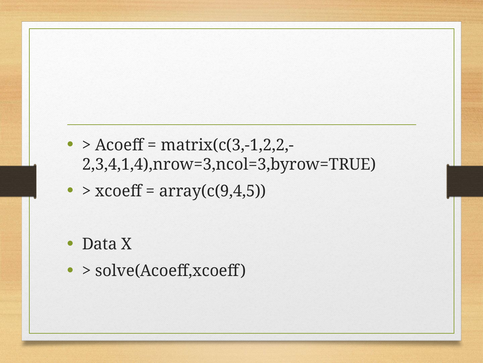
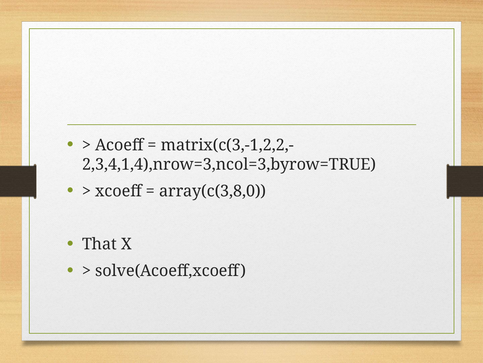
array(c(9,4,5: array(c(9,4,5 -> array(c(3,8,0
Data: Data -> That
